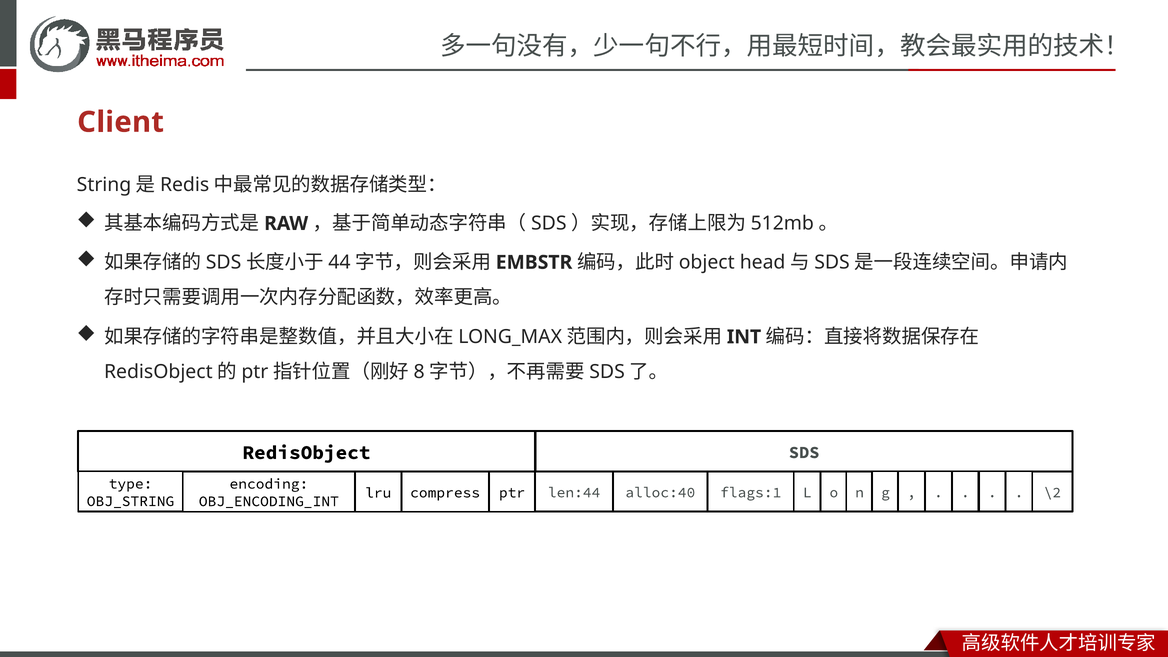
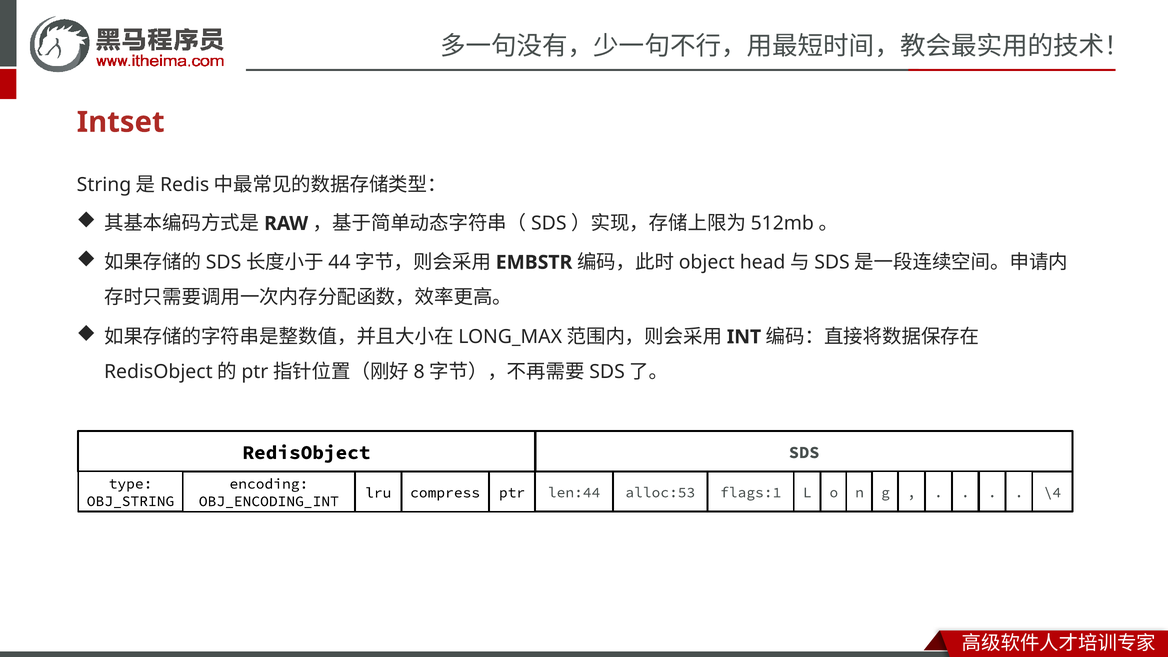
Client: Client -> Intset
alloc:40: alloc:40 -> alloc:53
\2: \2 -> \4
